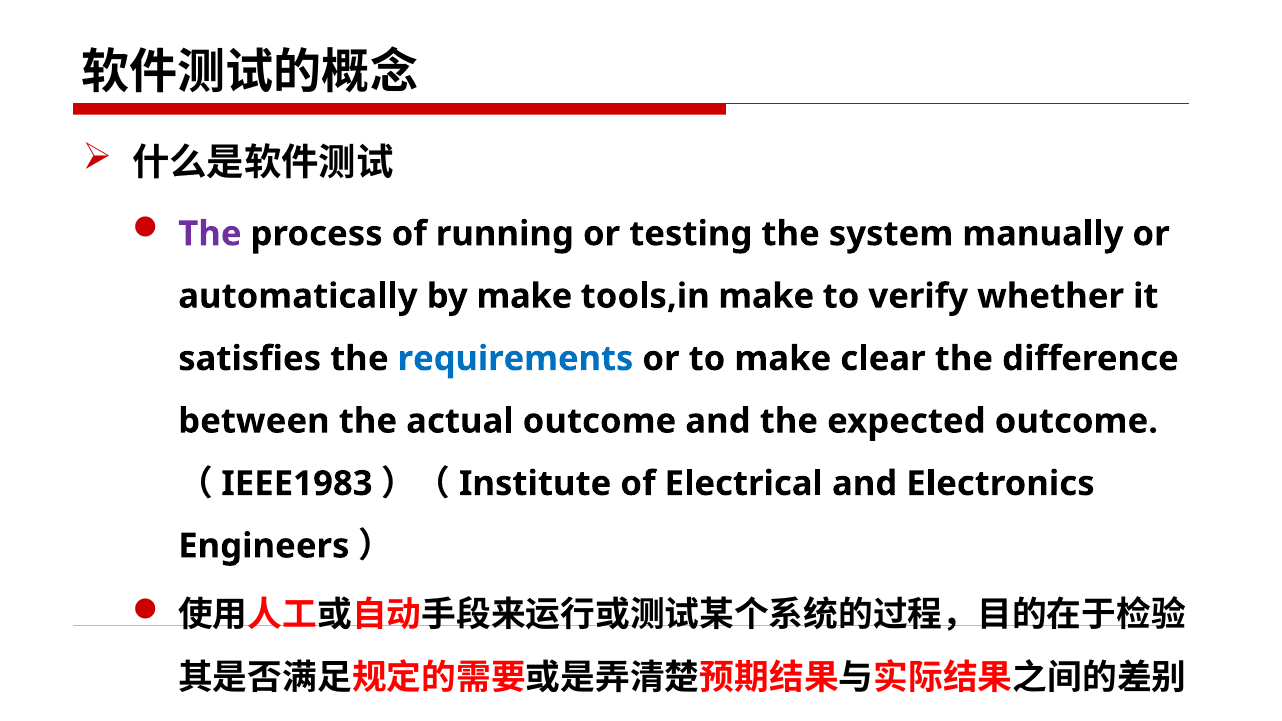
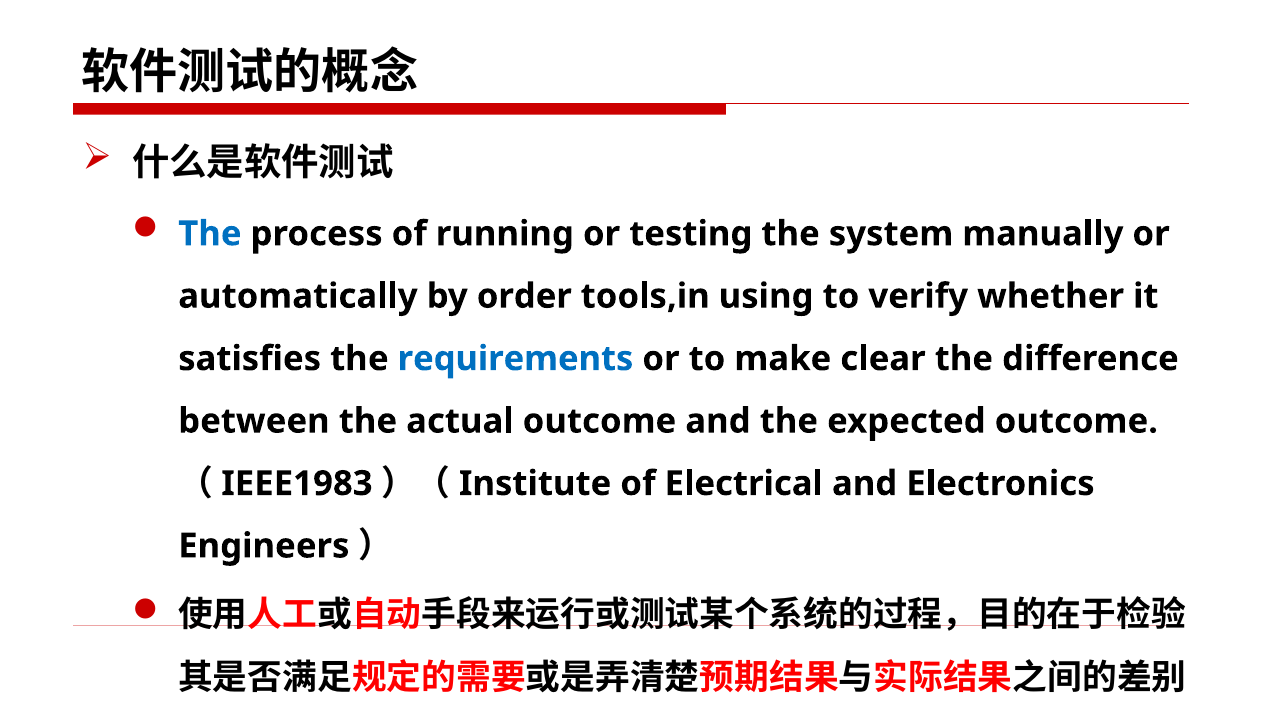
The at (210, 234) colour: purple -> blue
by make: make -> order
tools,in make: make -> using
